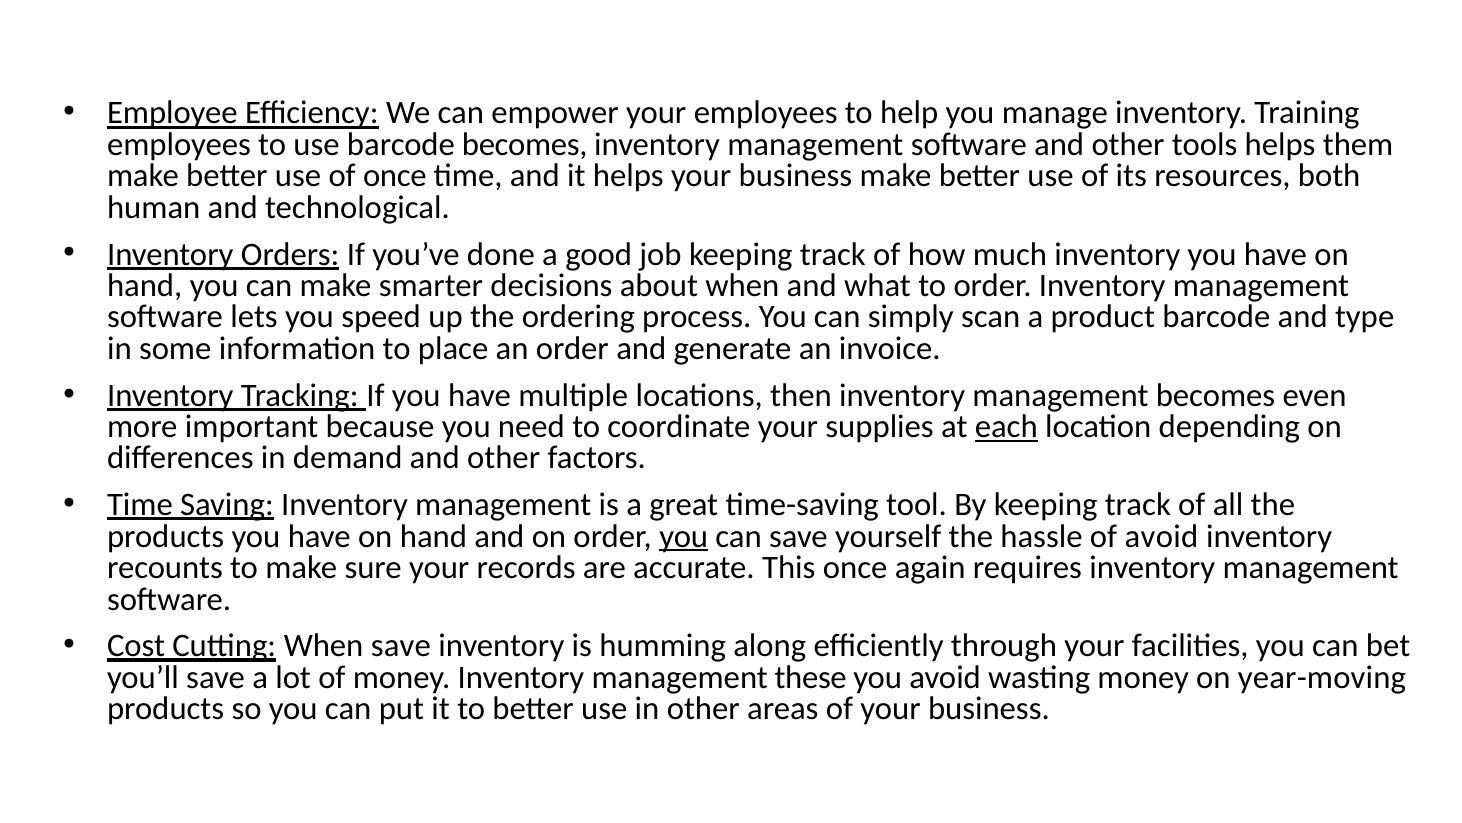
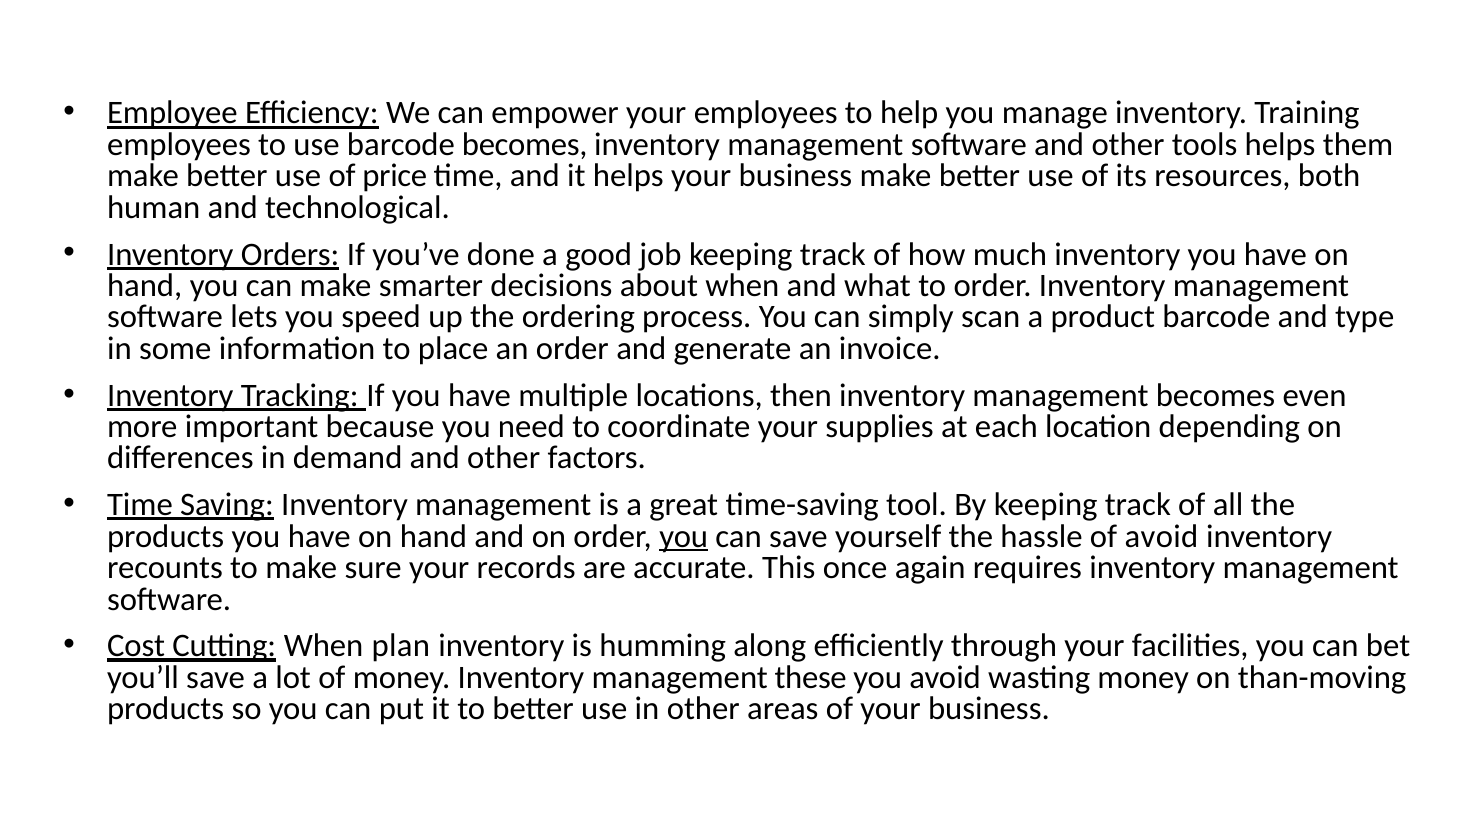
of once: once -> price
each underline: present -> none
When save: save -> plan
year-moving: year-moving -> than-moving
